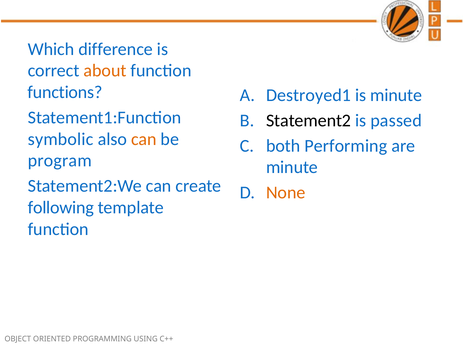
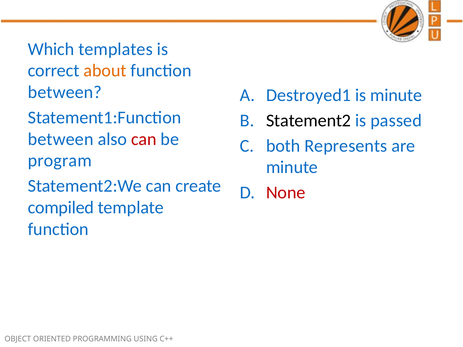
difference: difference -> templates
functions at (65, 92): functions -> between
symbolic at (61, 139): symbolic -> between
can at (144, 139) colour: orange -> red
Performing: Performing -> Represents
None colour: orange -> red
following: following -> compiled
